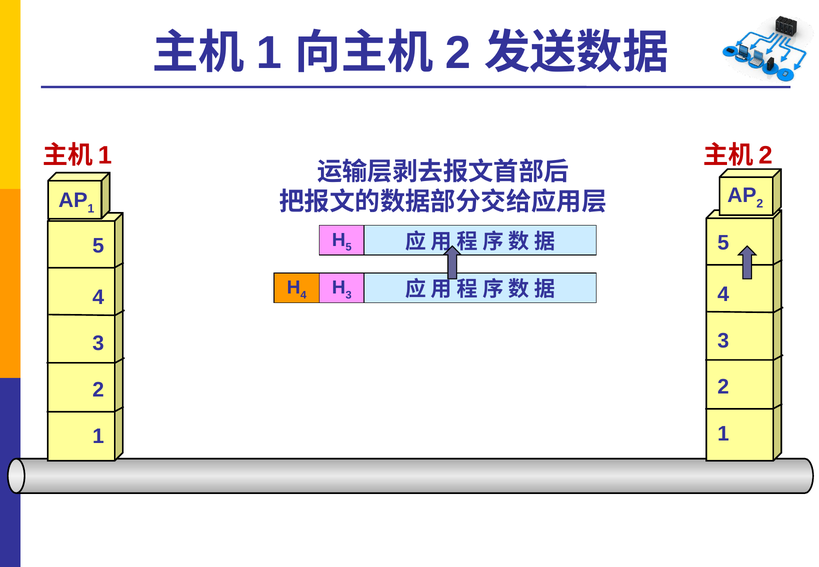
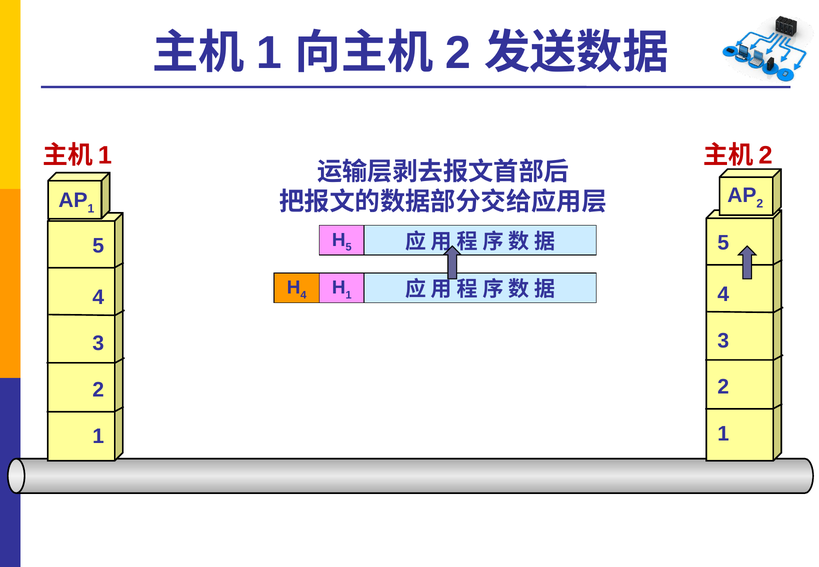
3 at (349, 295): 3 -> 1
